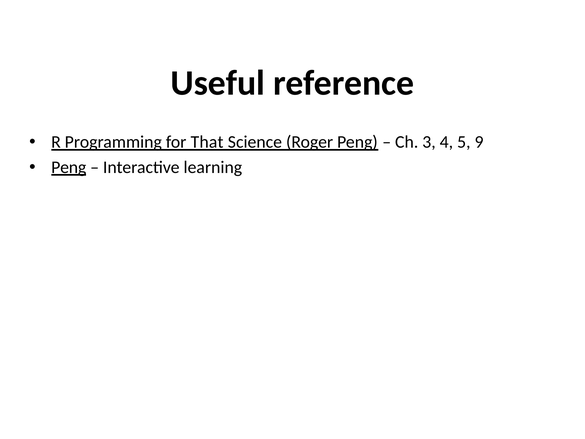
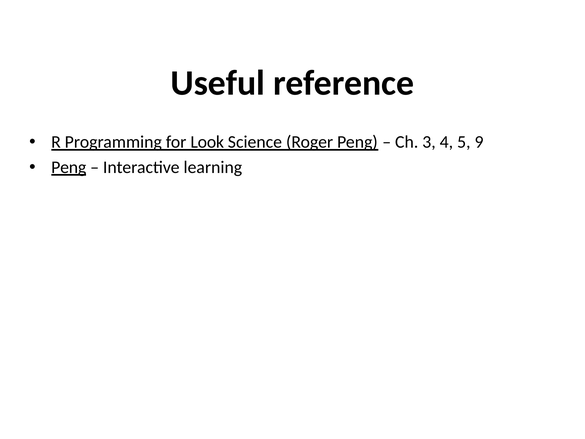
That: That -> Look
